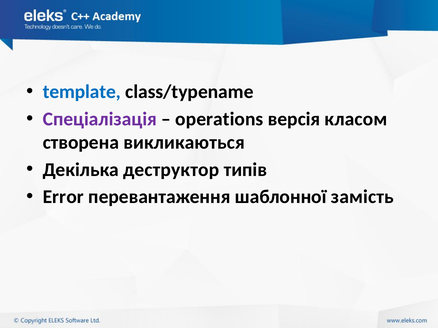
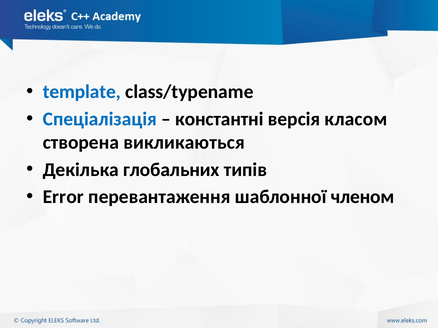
Спеціалізація colour: purple -> blue
operations: operations -> константні
деструктор: деструктор -> глобальних
замість: замість -> членом
